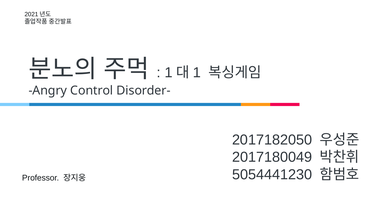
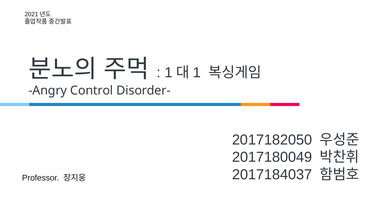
5054441230: 5054441230 -> 2017184037
